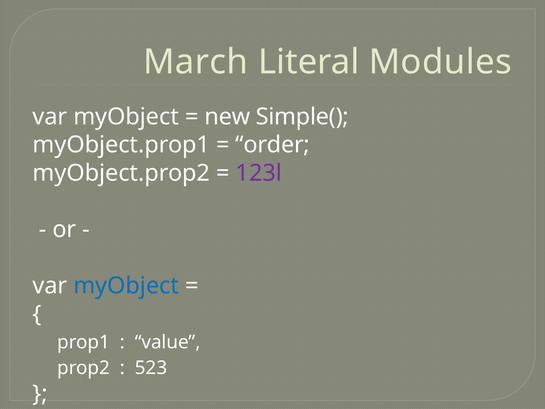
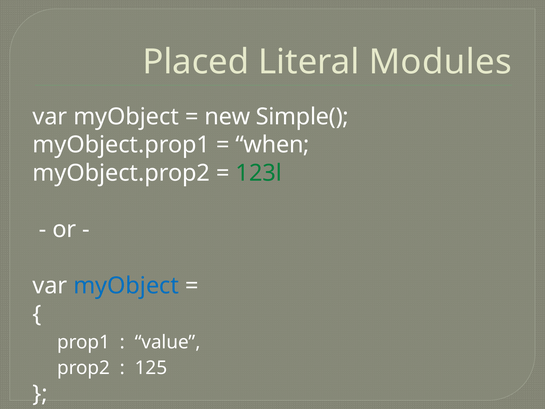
March: March -> Placed
order: order -> when
123l colour: purple -> green
523: 523 -> 125
